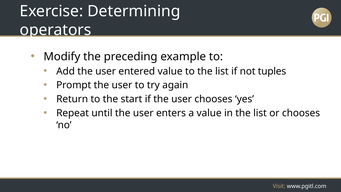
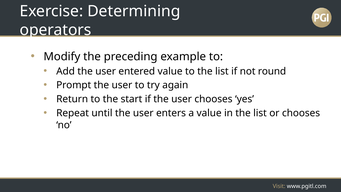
tuples: tuples -> round
